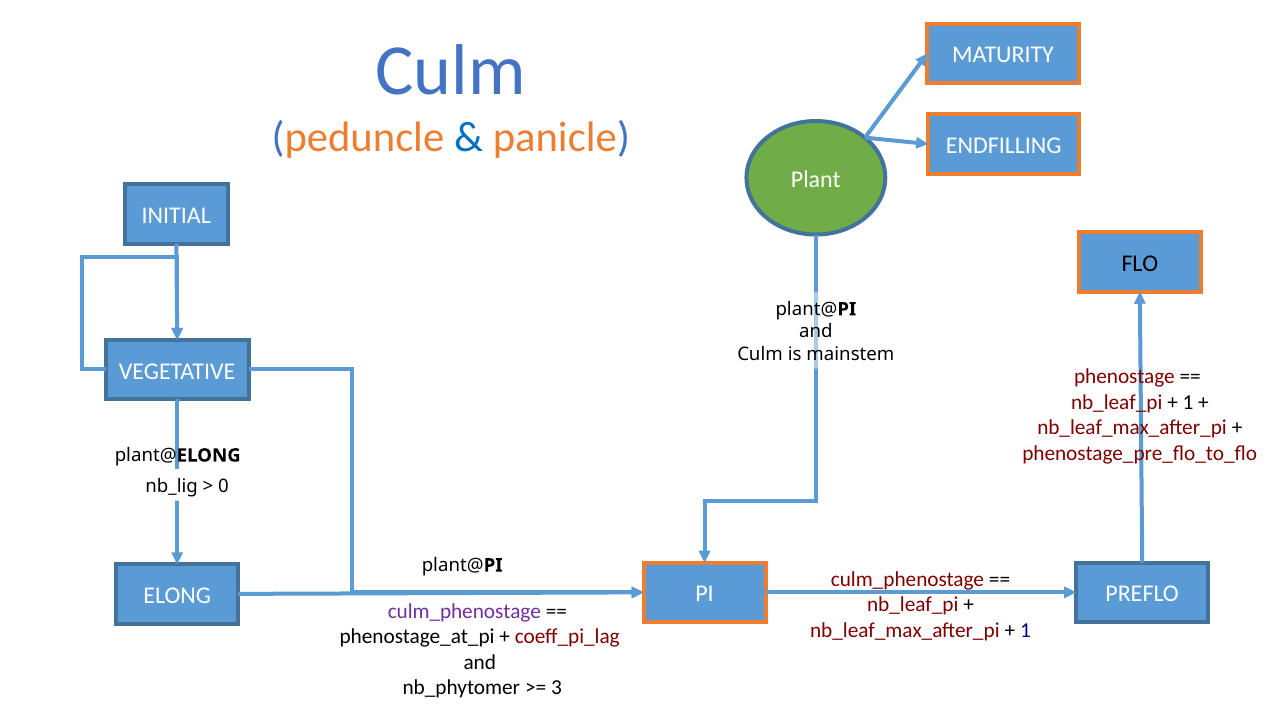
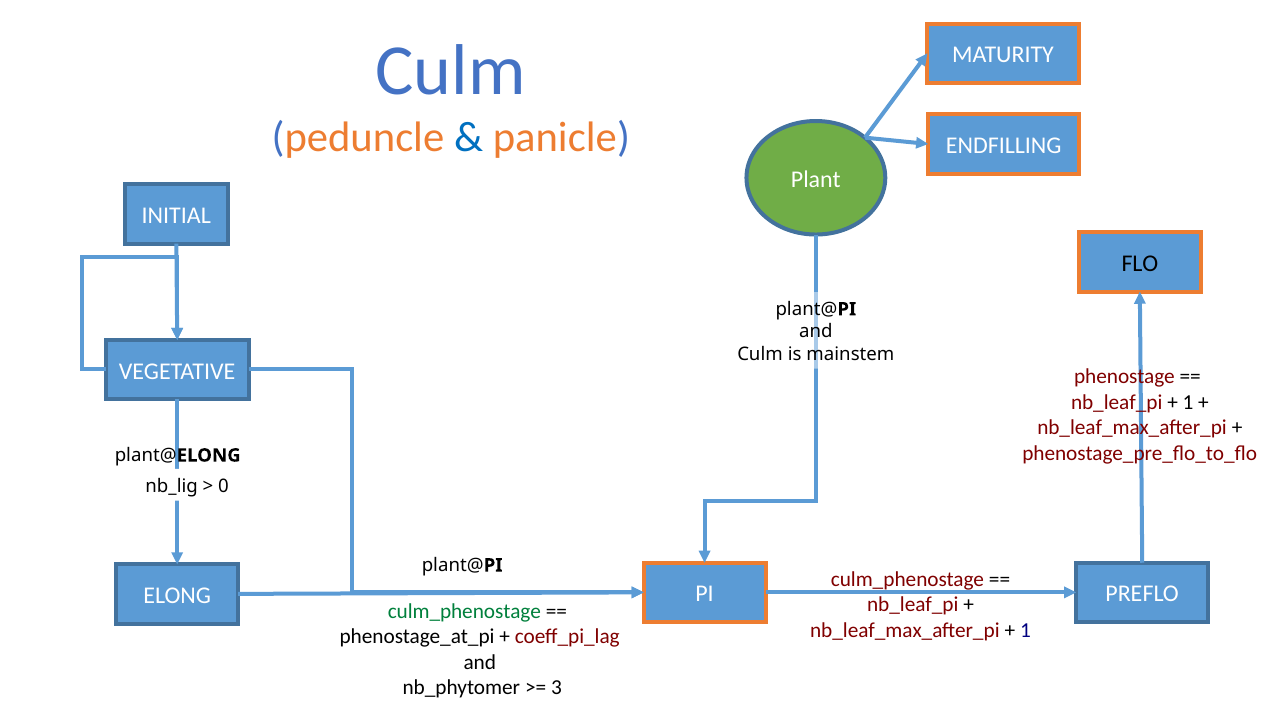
culm_phenostage at (464, 612) colour: purple -> green
